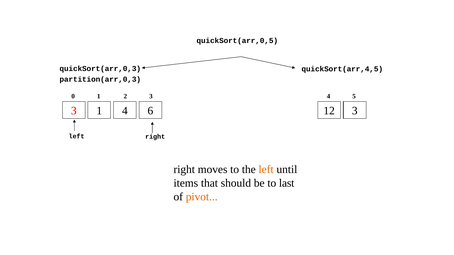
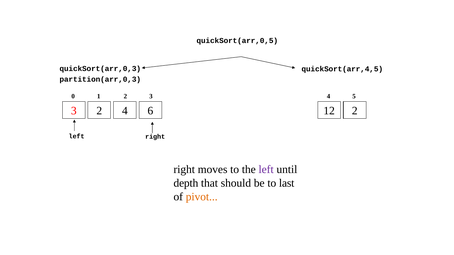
3 1: 1 -> 2
12 3: 3 -> 2
left at (266, 170) colour: orange -> purple
items: items -> depth
